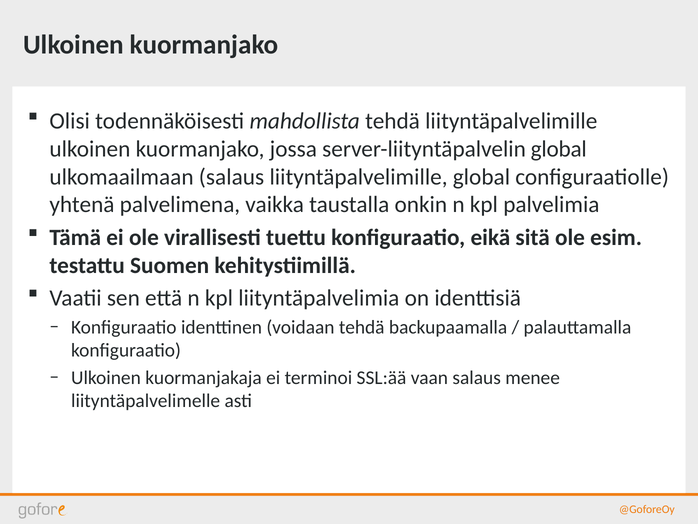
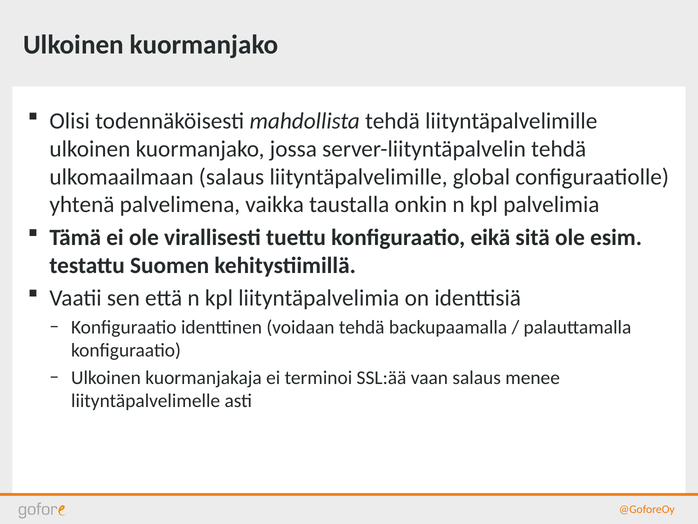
server-liityntäpalvelin global: global -> tehdä
